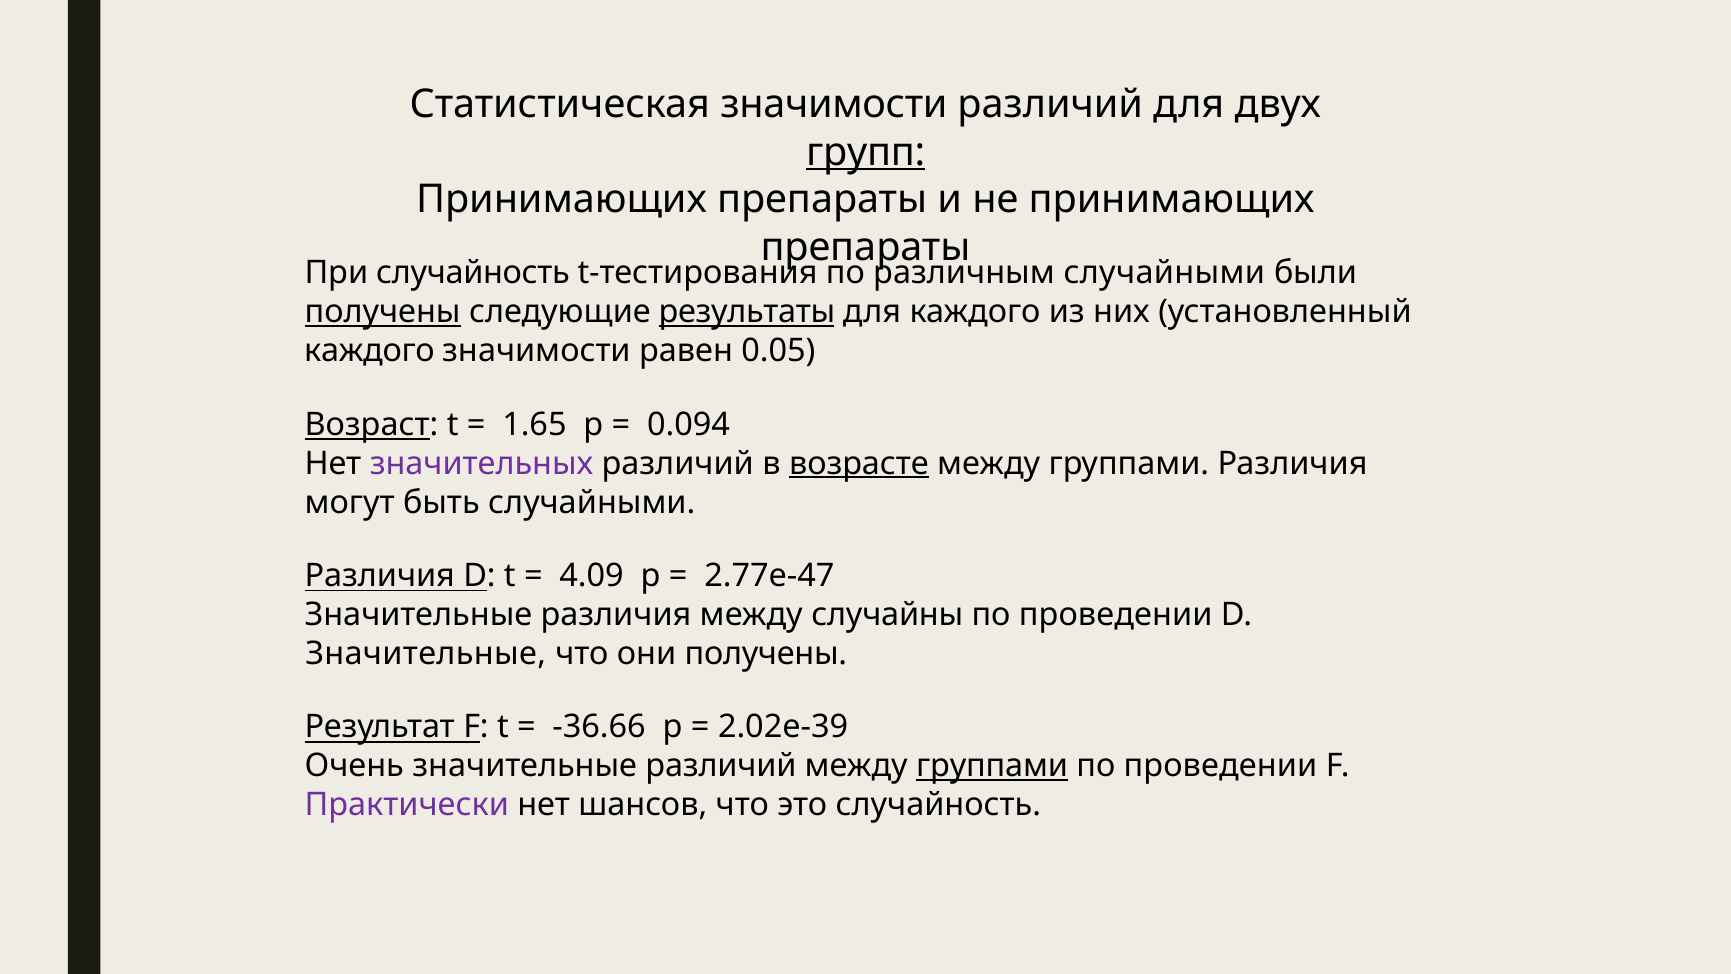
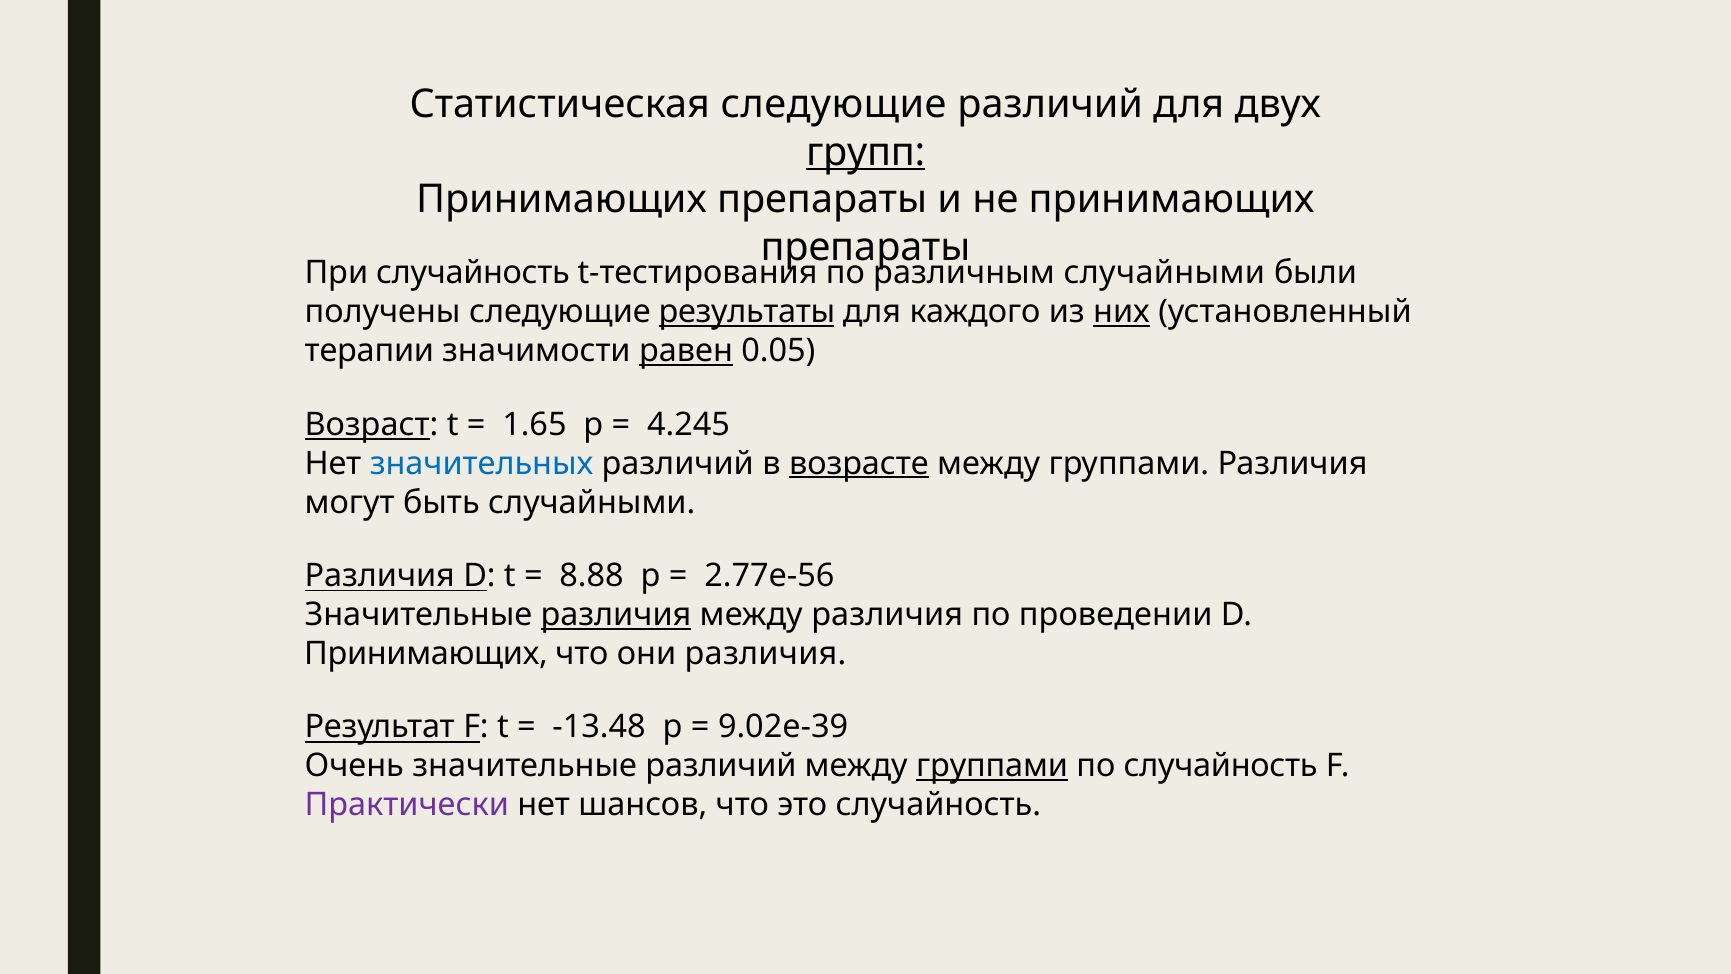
Статистическая значимости: значимости -> следующие
получены at (383, 312) underline: present -> none
них underline: none -> present
каждого at (369, 351): каждого -> терапии
равен underline: none -> present
0.094: 0.094 -> 4.245
значительных colour: purple -> blue
4.09: 4.09 -> 8.88
2.77e-47: 2.77e-47 -> 2.77e-56
различия at (616, 615) underline: none -> present
между случайны: случайны -> различия
Значительные at (426, 654): Значительные -> Принимающих
они получены: получены -> различия
-36.66: -36.66 -> -13.48
2.02e-39: 2.02e-39 -> 9.02e-39
проведении at (1220, 766): проведении -> случайность
